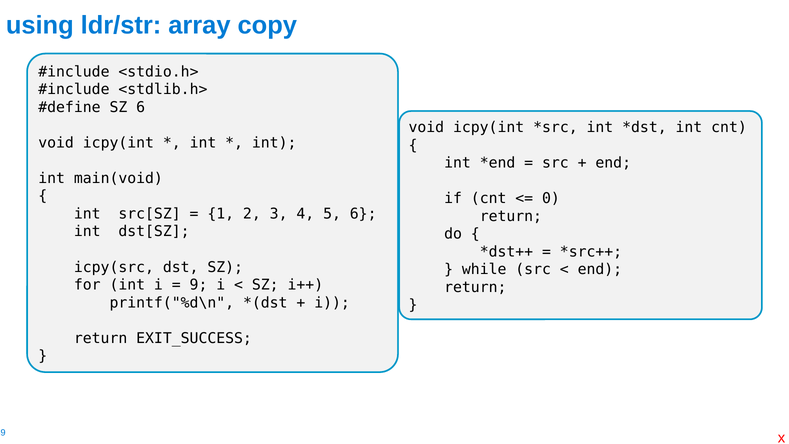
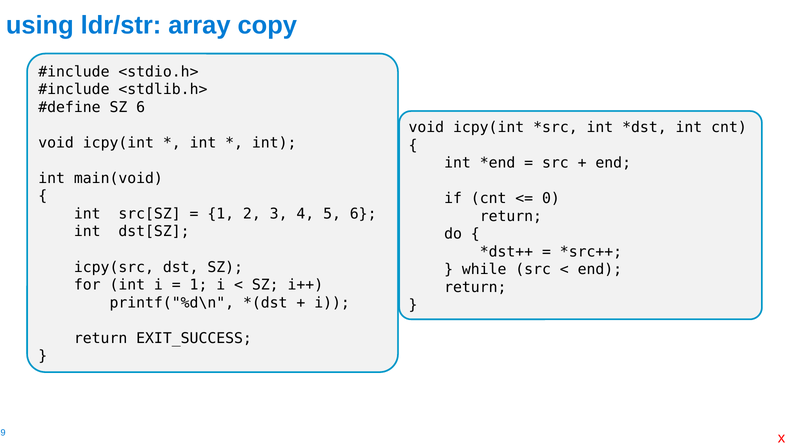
9 at (199, 285): 9 -> 1
